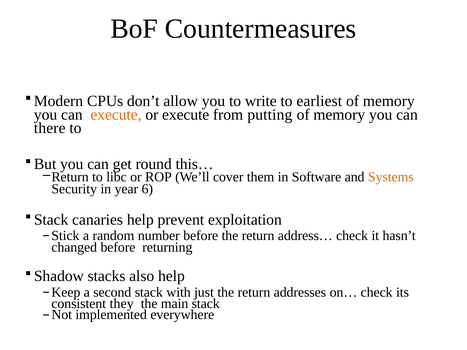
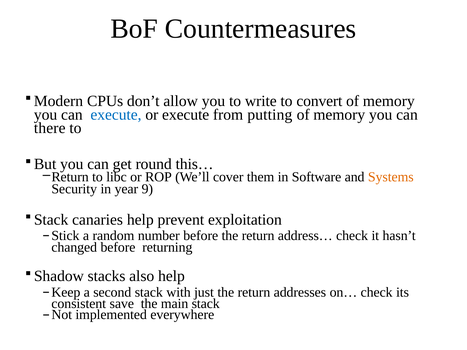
earliest: earliest -> convert
execute at (116, 115) colour: orange -> blue
6: 6 -> 9
they: they -> save
